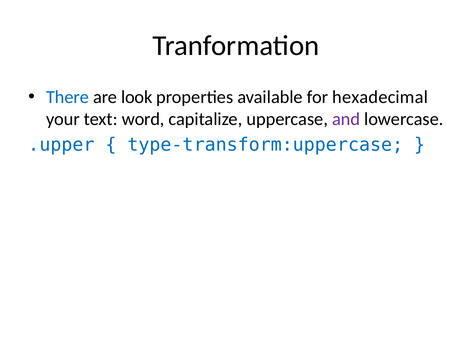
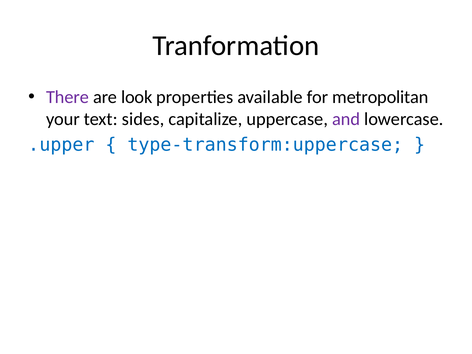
There colour: blue -> purple
hexadecimal: hexadecimal -> metropolitan
word: word -> sides
